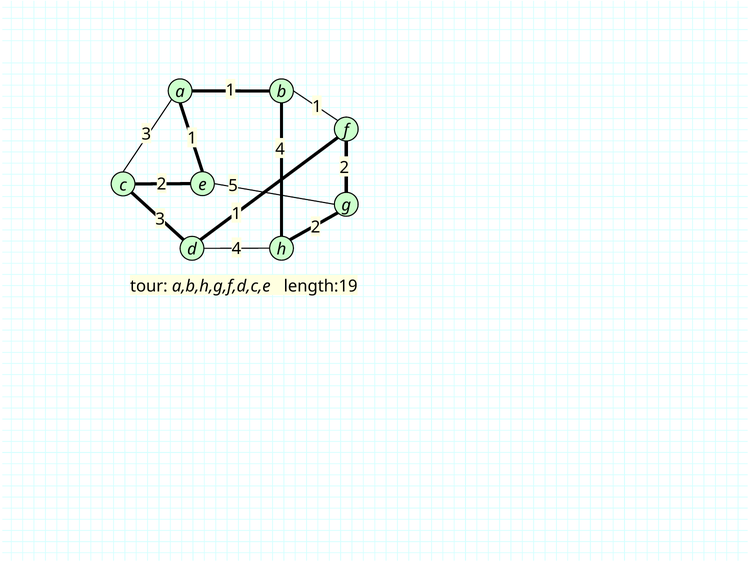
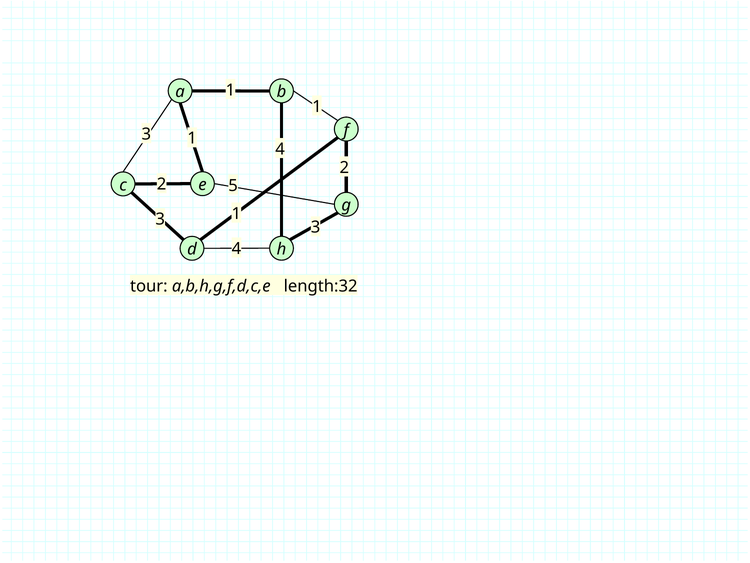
2 at (316, 227): 2 -> 3
length:19: length:19 -> length:32
